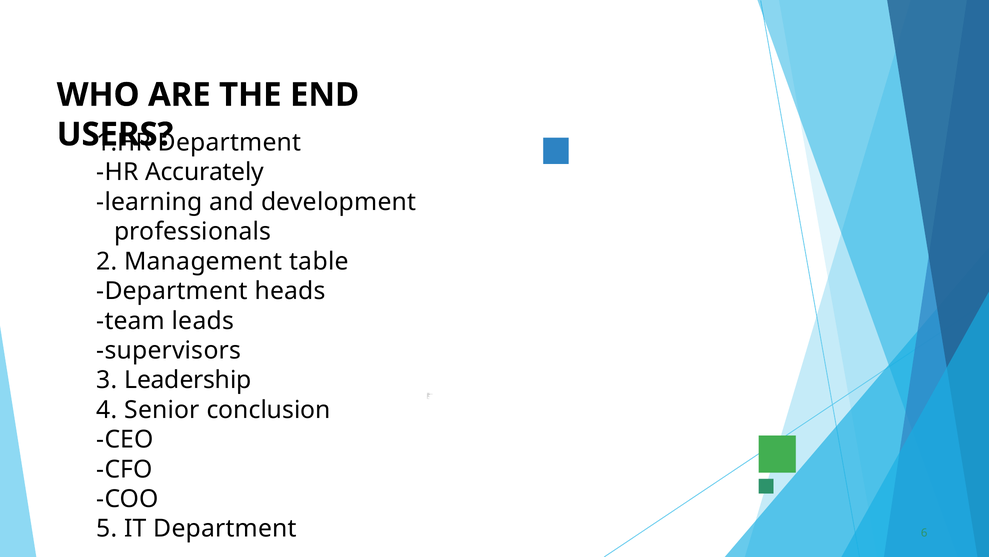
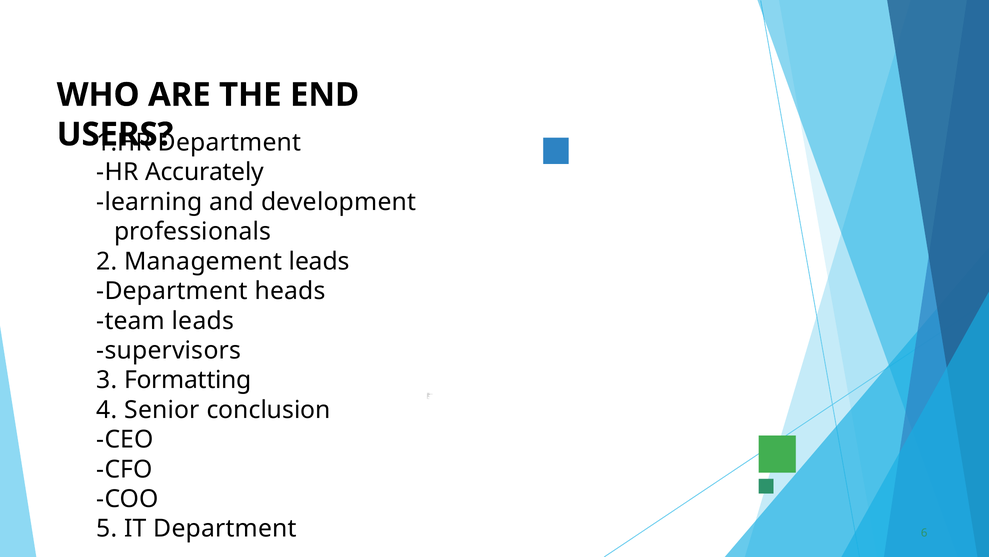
Management table: table -> leads
Leadership: Leadership -> Formatting
